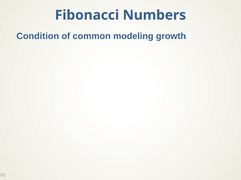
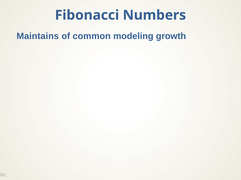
Condition: Condition -> Maintains
